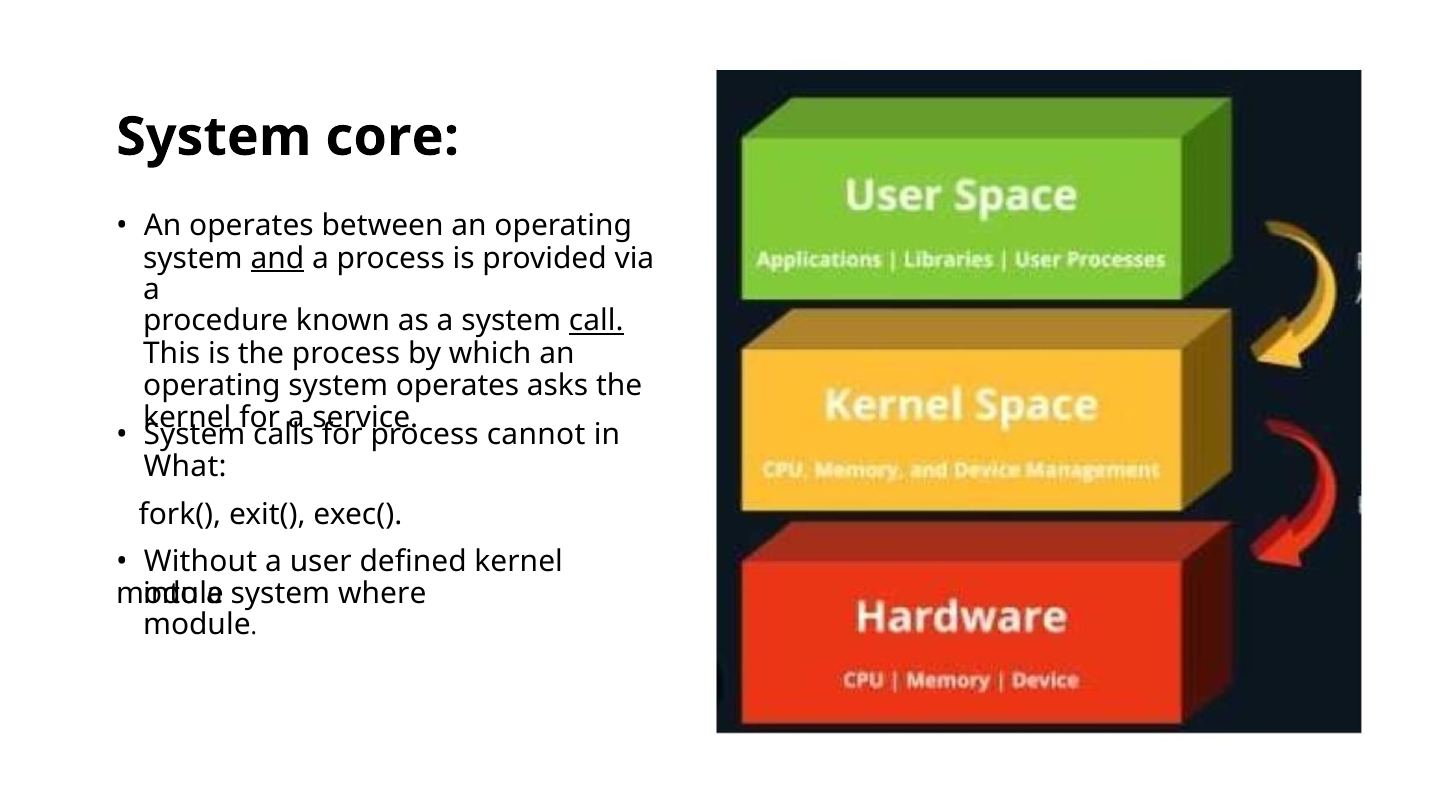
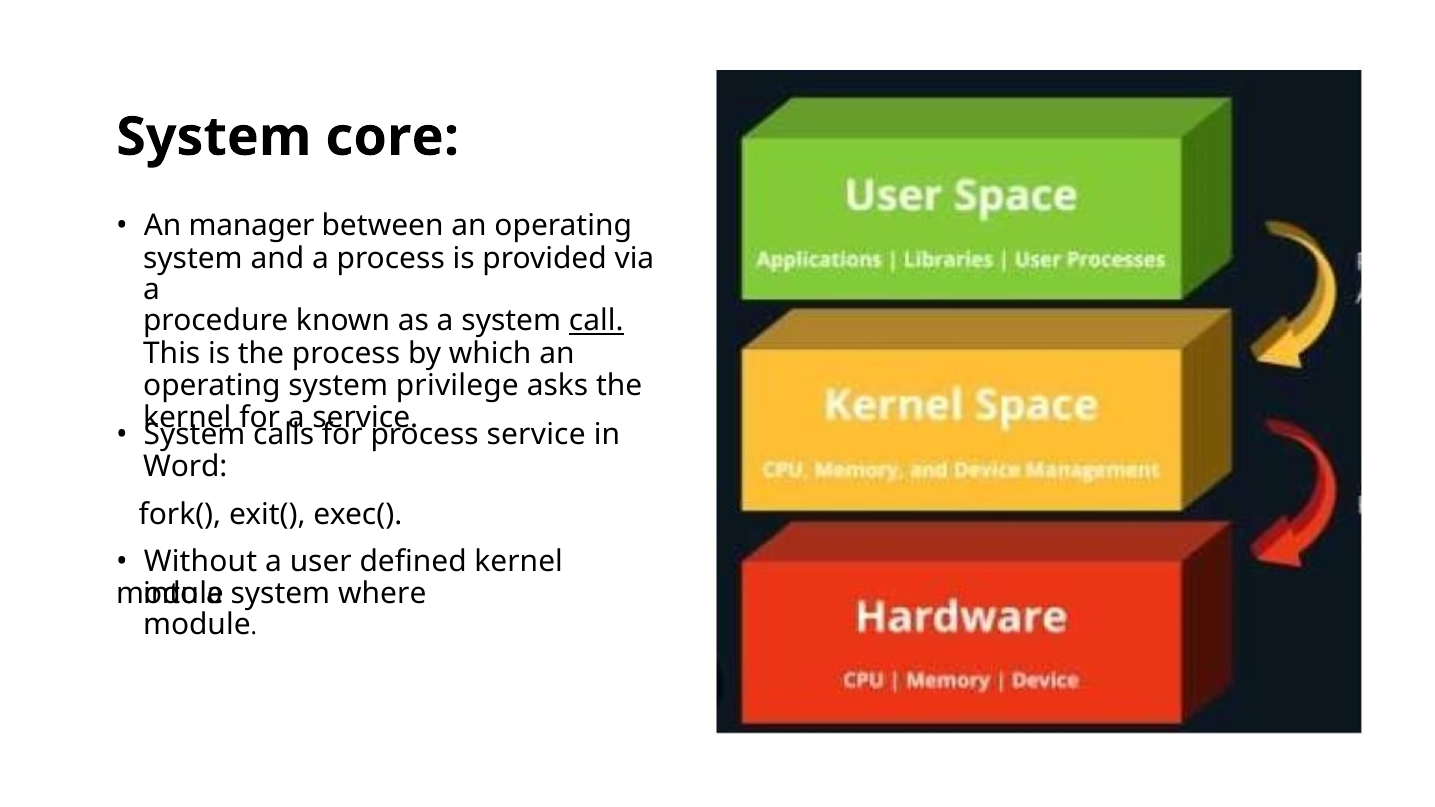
An operates: operates -> manager
and underline: present -> none
system operates: operates -> privilege
process cannot: cannot -> service
What: What -> Word
